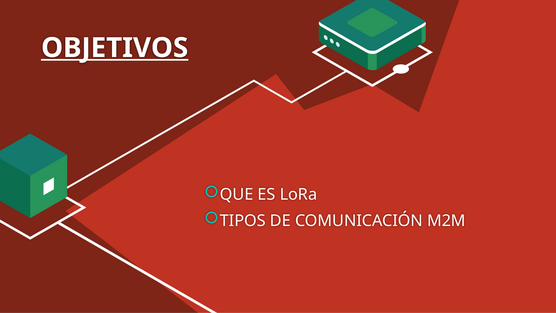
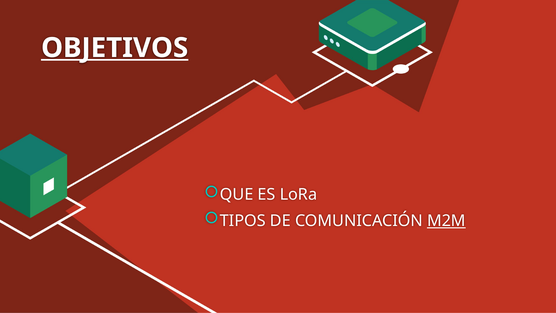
M2M underline: none -> present
